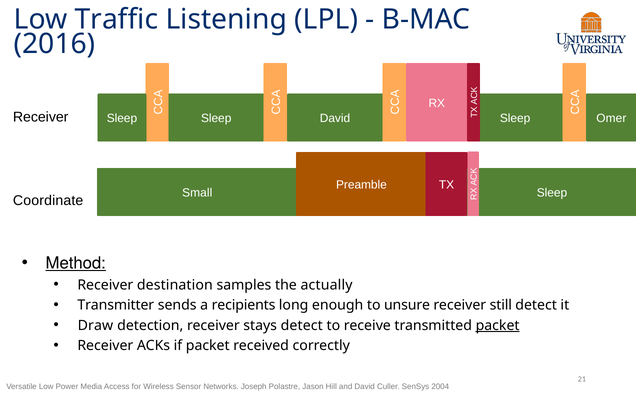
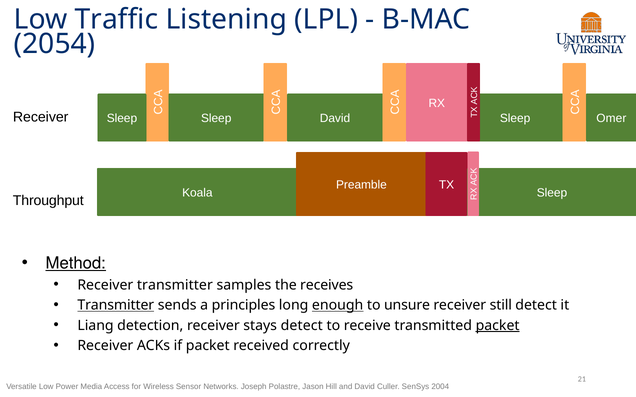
2016: 2016 -> 2054
Small: Small -> Koala
Coordinate: Coordinate -> Throughput
Receiver destination: destination -> transmitter
actually: actually -> receives
Transmitter at (116, 306) underline: none -> present
recipients: recipients -> principles
enough underline: none -> present
Draw: Draw -> Liang
